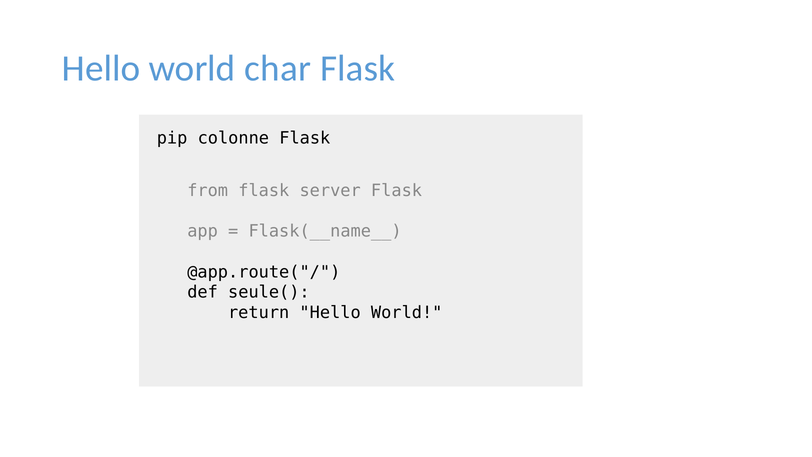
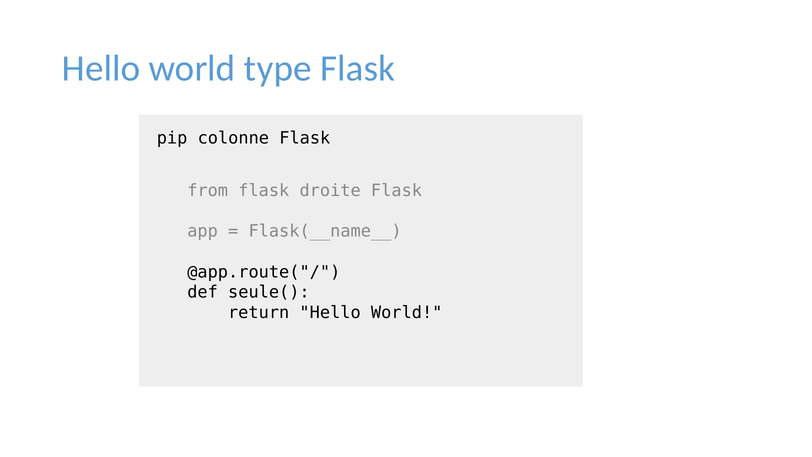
char: char -> type
server: server -> droite
